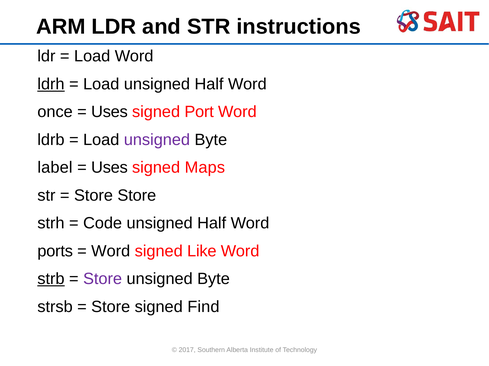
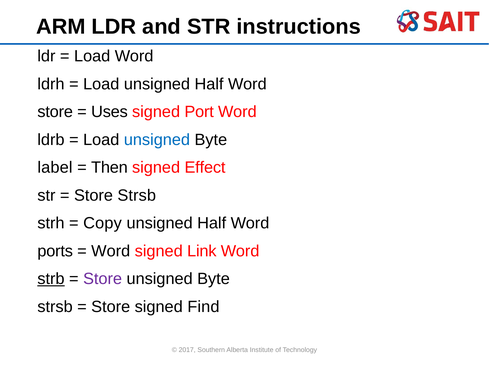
ldrh underline: present -> none
once at (55, 112): once -> store
unsigned at (157, 140) colour: purple -> blue
Uses at (109, 168): Uses -> Then
Maps: Maps -> Effect
Store Store: Store -> Strsb
Code: Code -> Copy
Like: Like -> Link
